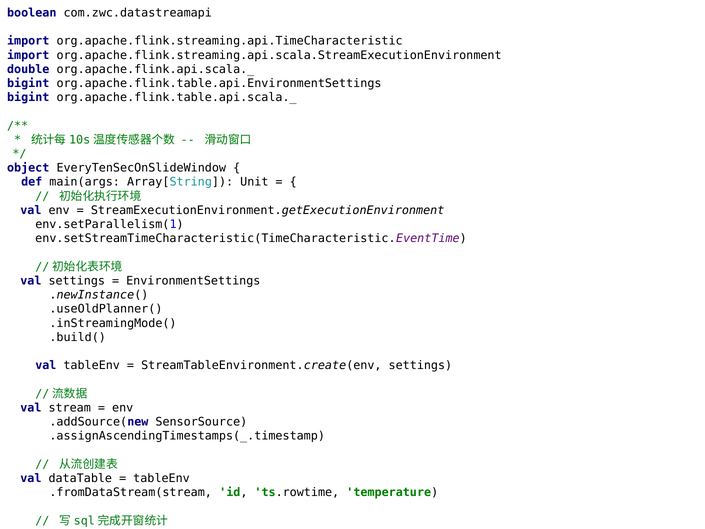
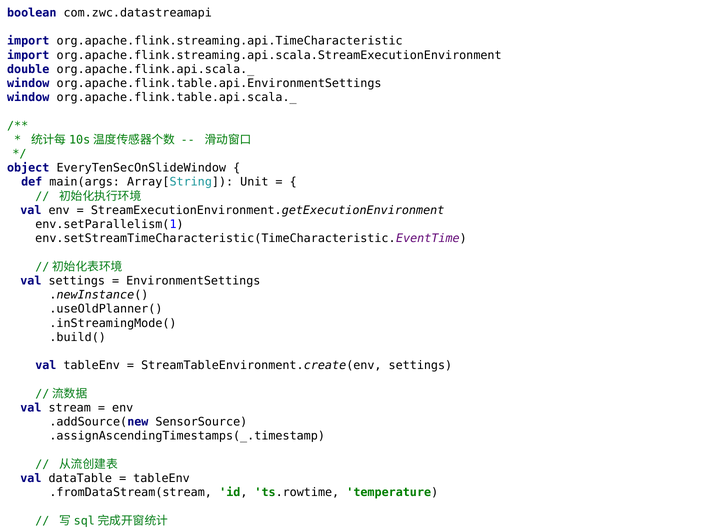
bigint at (28, 83): bigint -> window
bigint at (28, 97): bigint -> window
